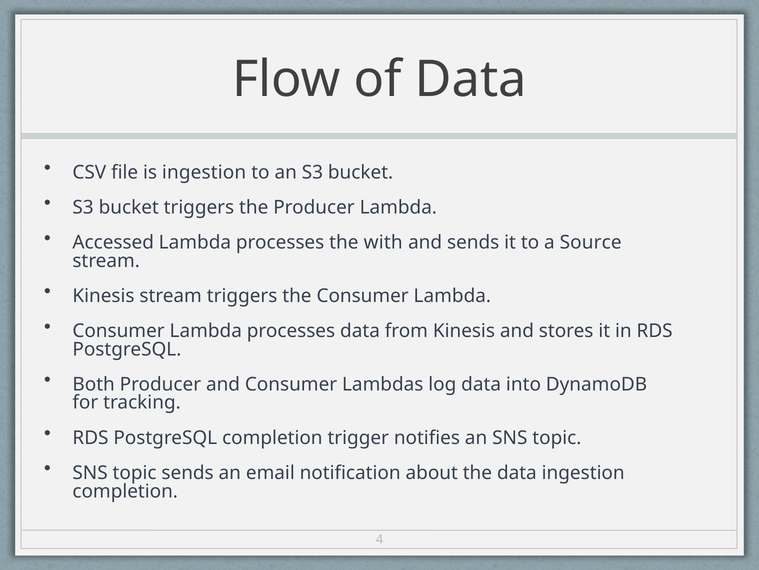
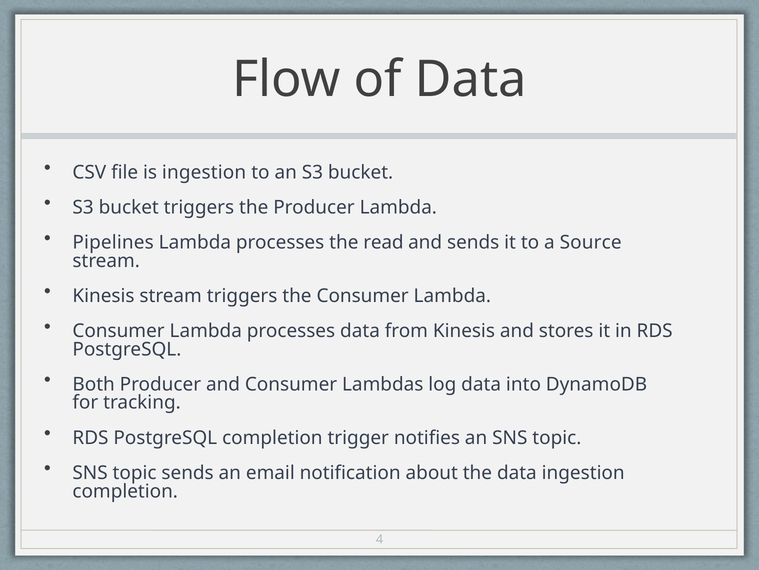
Accessed: Accessed -> Pipelines
with: with -> read
